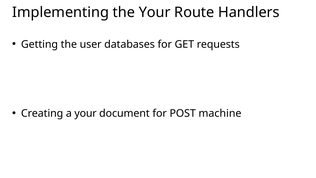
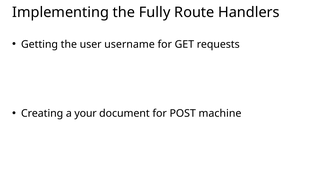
the Your: Your -> Fully
databases: databases -> username
